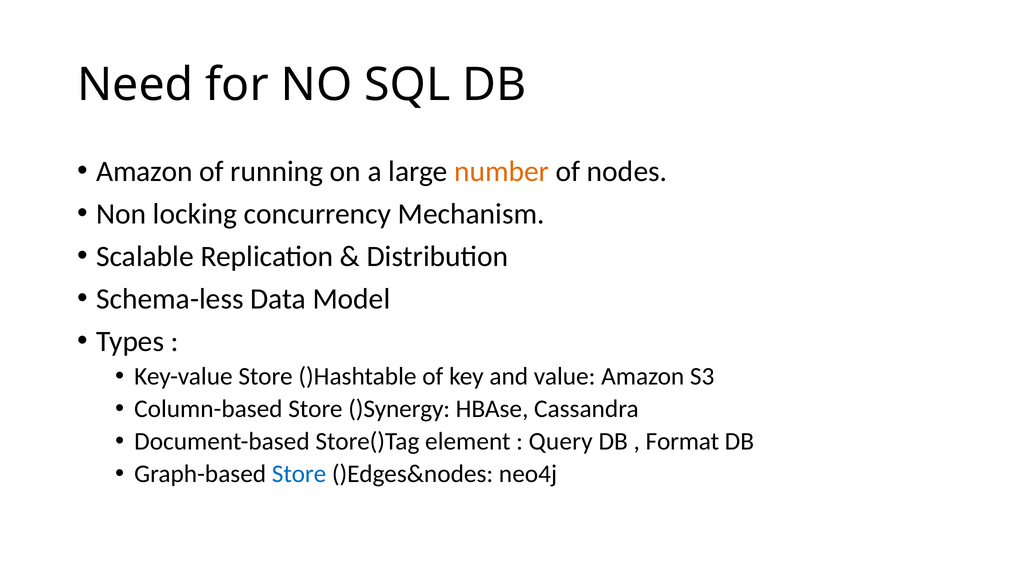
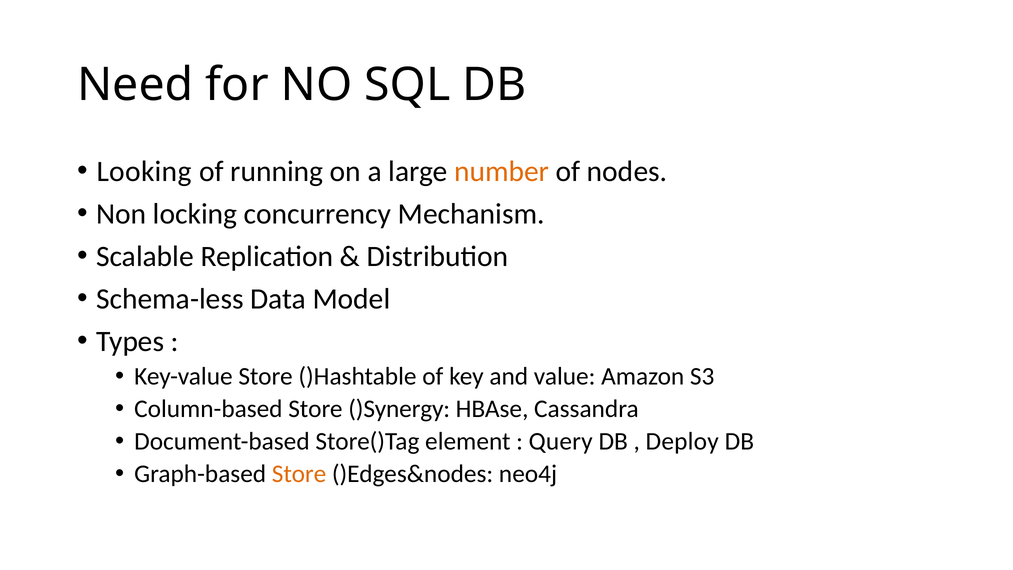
Amazon at (144, 171): Amazon -> Looking
Format: Format -> Deploy
Store at (299, 474) colour: blue -> orange
